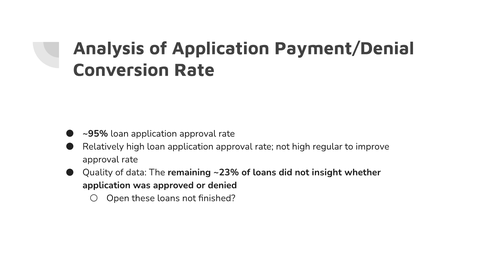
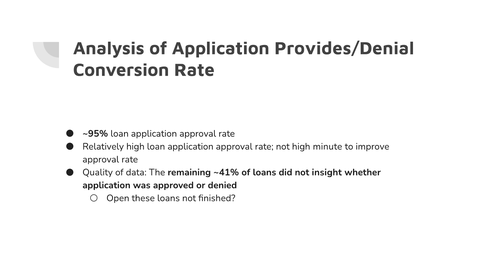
Payment/Denial: Payment/Denial -> Provides/Denial
regular: regular -> minute
~23%: ~23% -> ~41%
